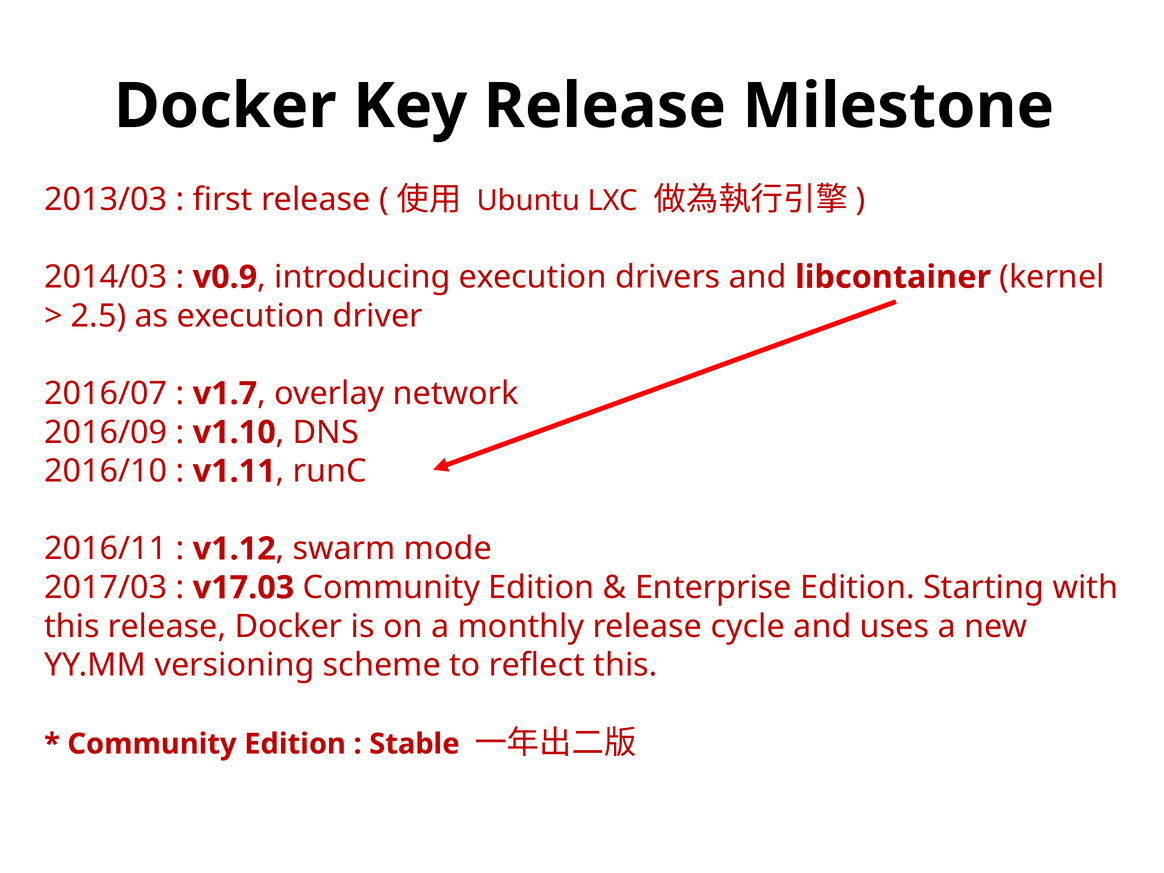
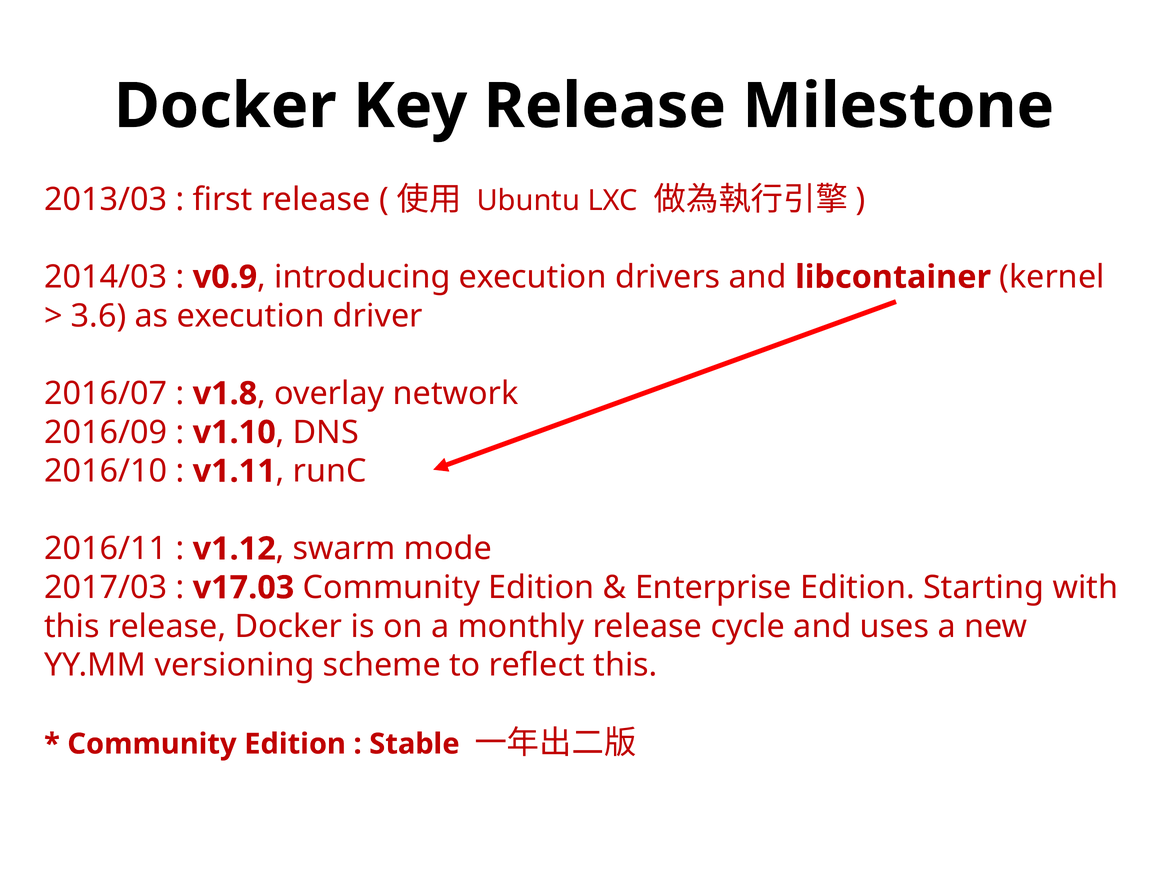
2.5: 2.5 -> 3.6
v1.7: v1.7 -> v1.8
